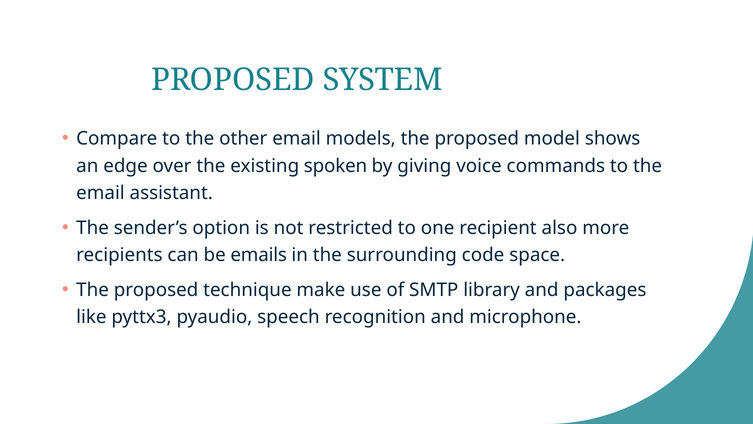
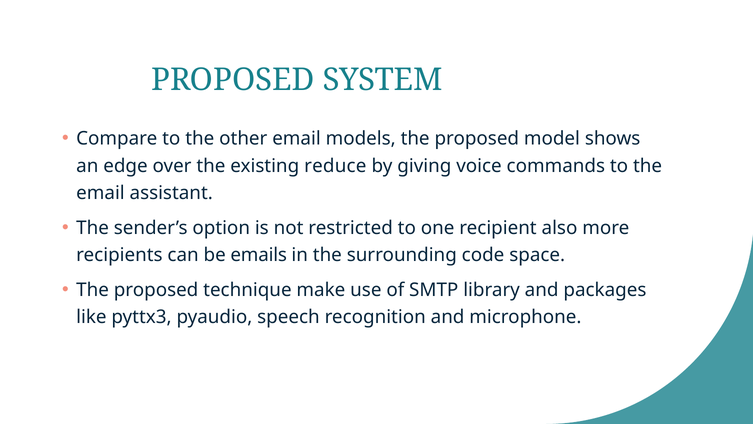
spoken: spoken -> reduce
